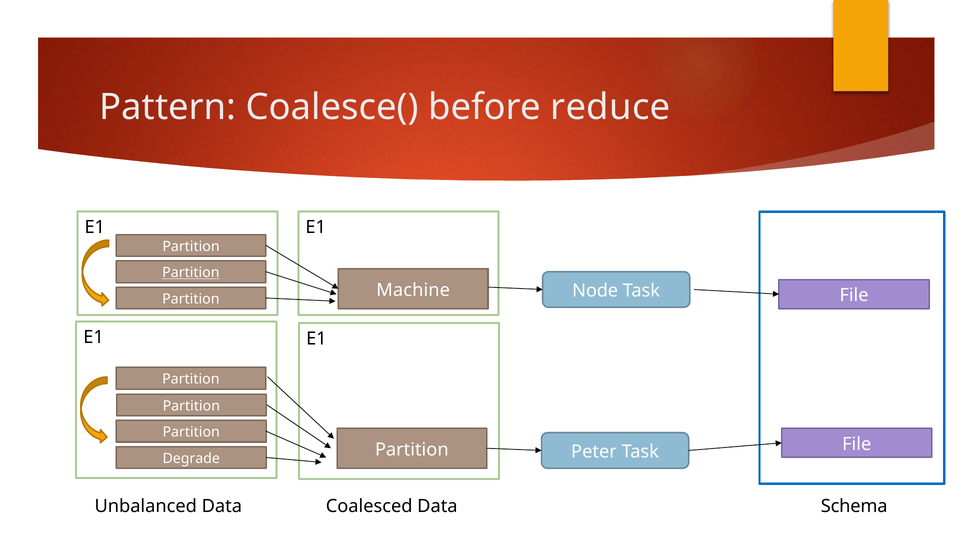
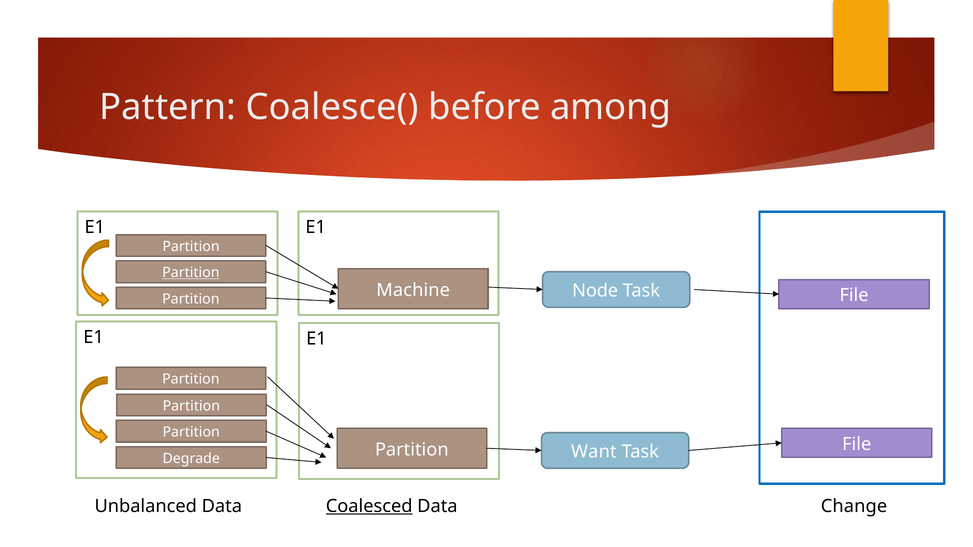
reduce: reduce -> among
Peter: Peter -> Want
Coalesced underline: none -> present
Schema: Schema -> Change
